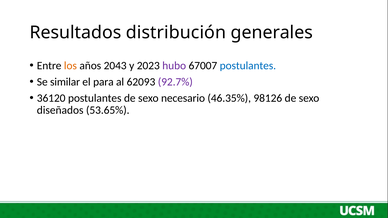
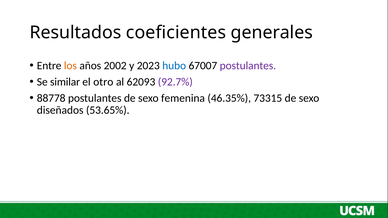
distribución: distribución -> coeficientes
2043: 2043 -> 2002
hubo colour: purple -> blue
postulantes at (248, 66) colour: blue -> purple
para: para -> otro
36120: 36120 -> 88778
necesario: necesario -> femenina
98126: 98126 -> 73315
